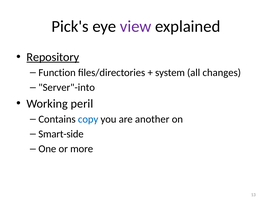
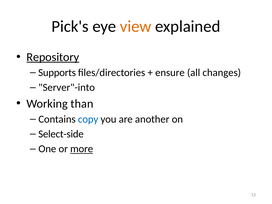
view colour: purple -> orange
Function: Function -> Supports
system: system -> ensure
peril: peril -> than
Smart-side: Smart-side -> Select-side
more underline: none -> present
